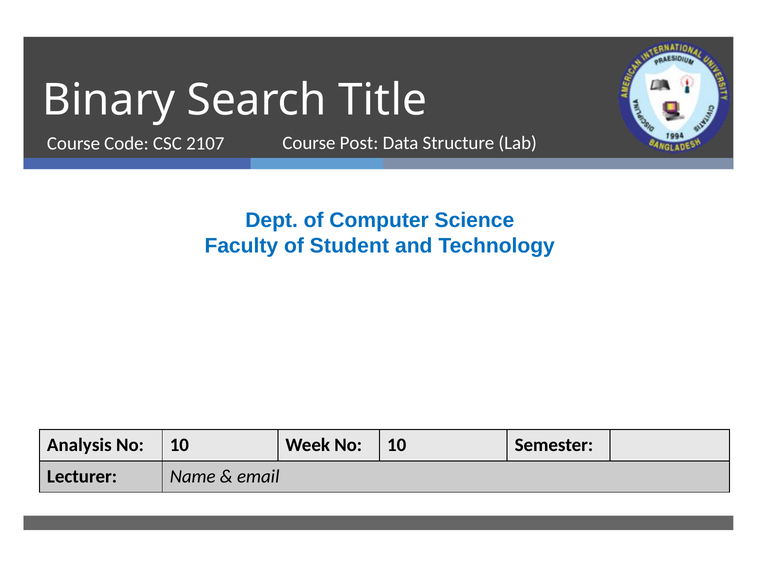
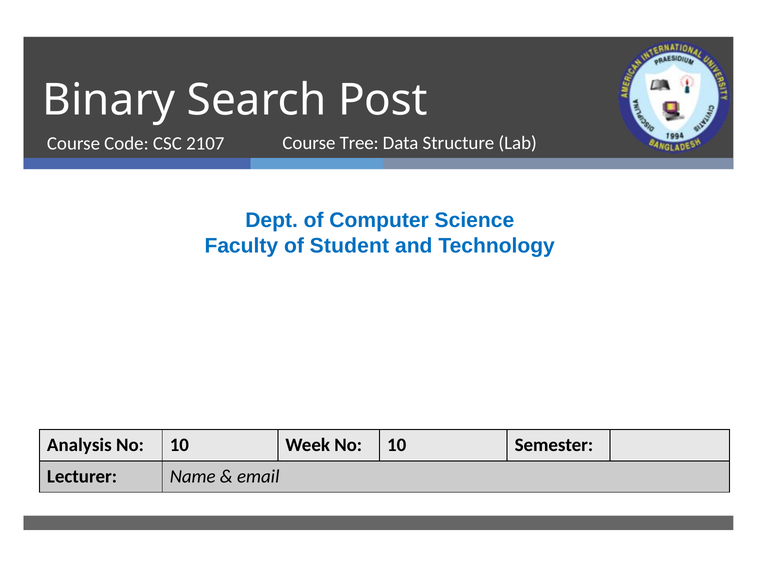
Title: Title -> Post
Post: Post -> Tree
